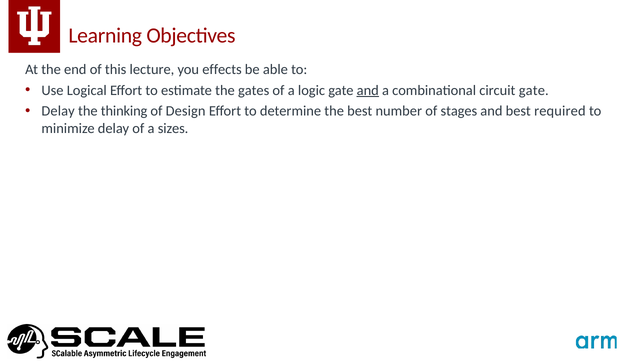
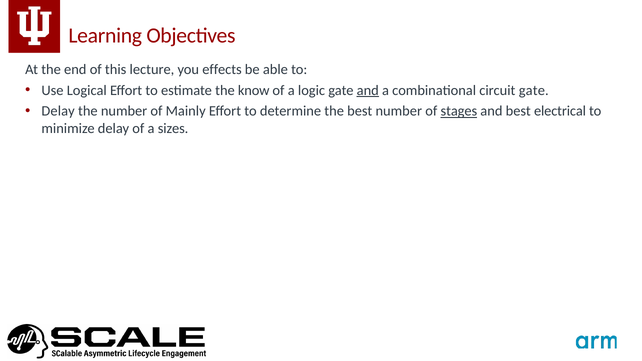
gates: gates -> know
the thinking: thinking -> number
Design: Design -> Mainly
stages underline: none -> present
required: required -> electrical
